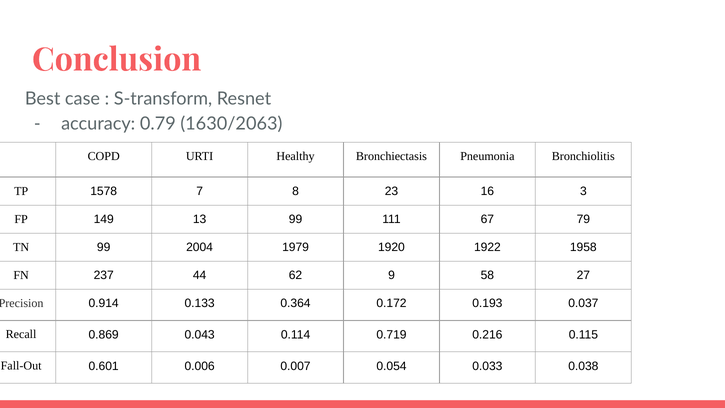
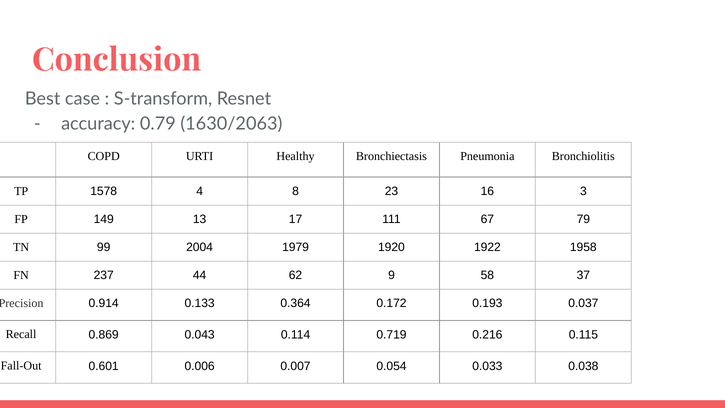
7: 7 -> 4
13 99: 99 -> 17
27: 27 -> 37
